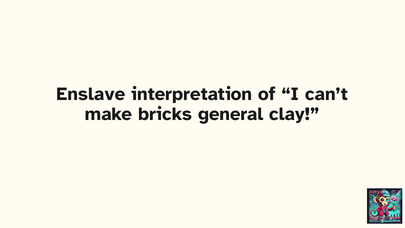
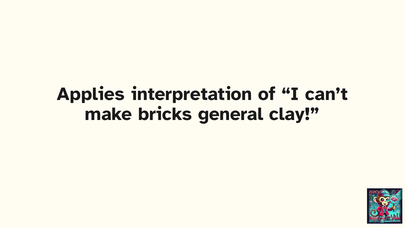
Enslave: Enslave -> Applies
